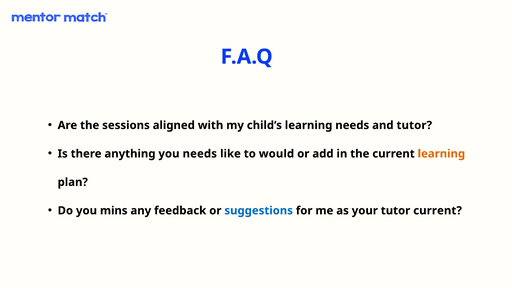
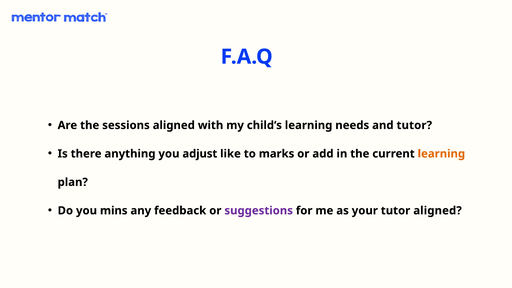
you needs: needs -> adjust
would: would -> marks
suggestions colour: blue -> purple
tutor current: current -> aligned
